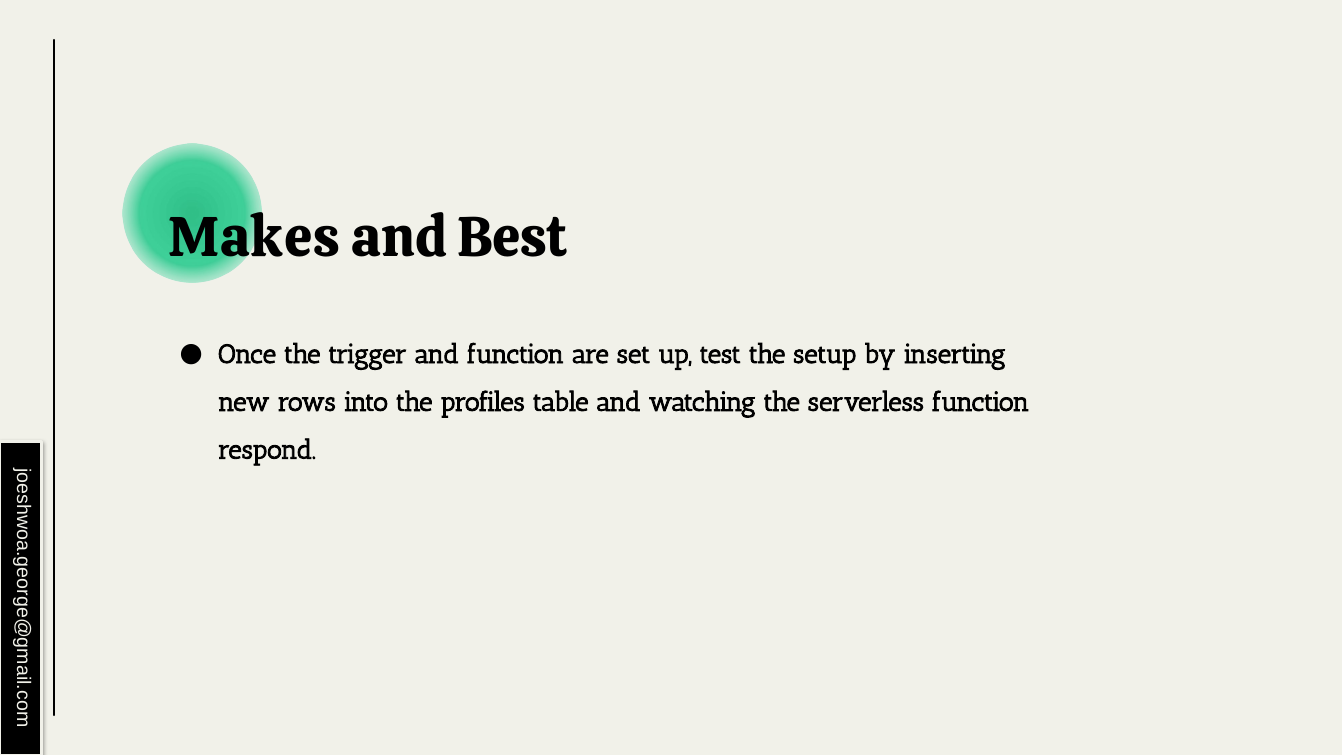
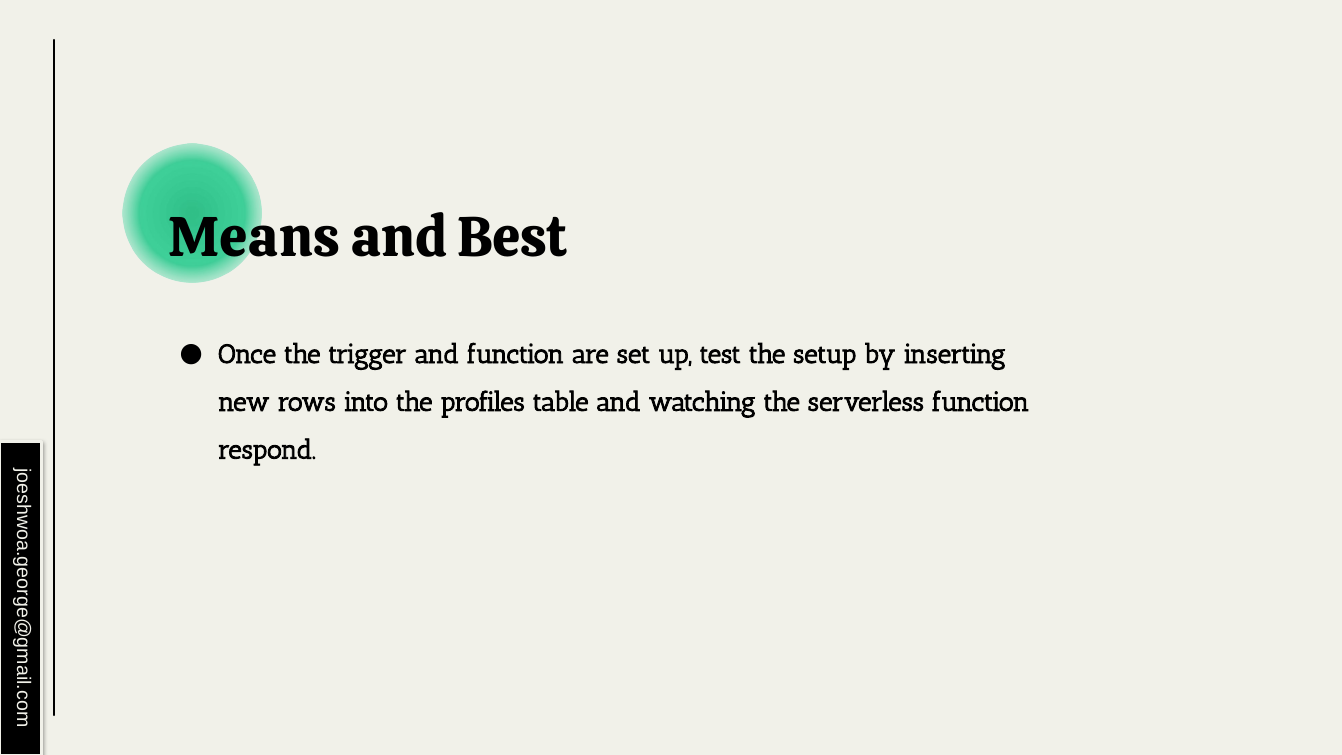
Makes: Makes -> Means
